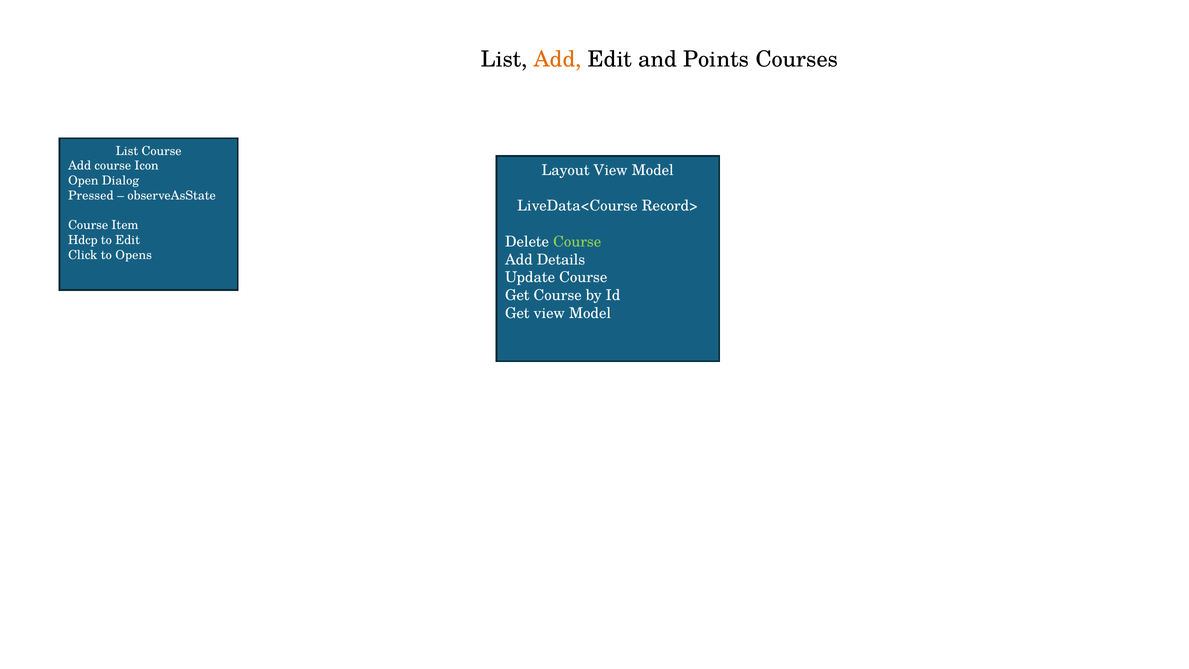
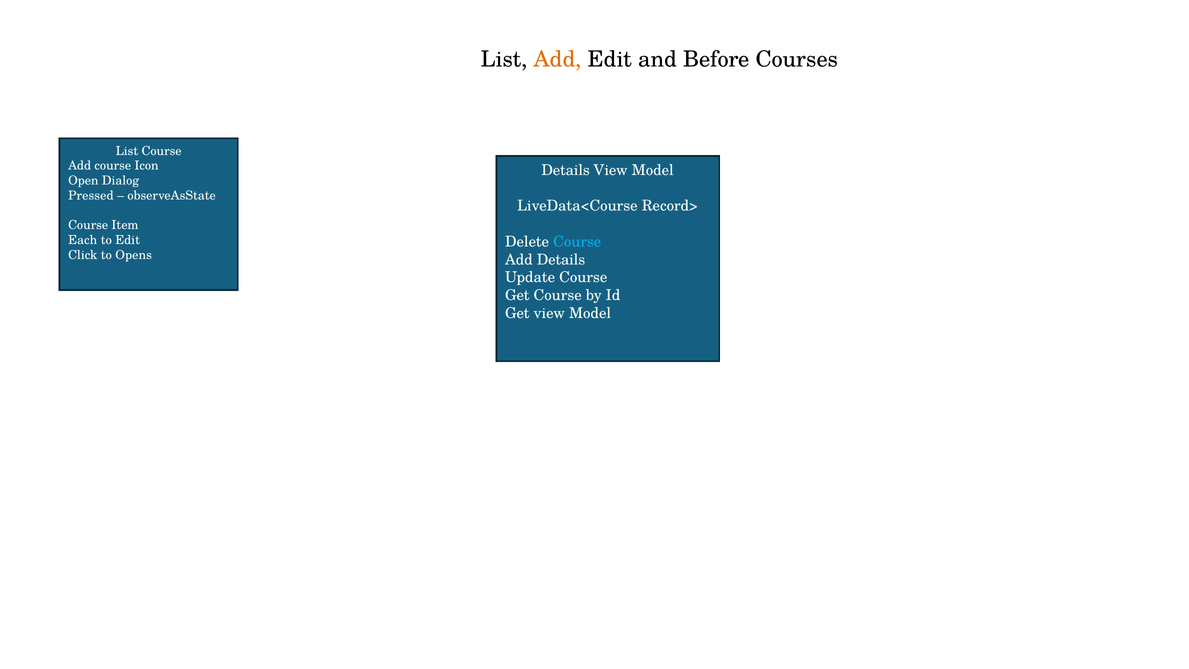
Points: Points -> Before
Layout at (566, 170): Layout -> Details
Hdcp: Hdcp -> Each
Course at (577, 242) colour: light green -> light blue
